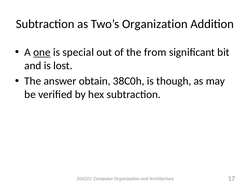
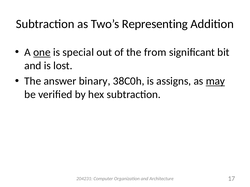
Two’s Organization: Organization -> Representing
obtain: obtain -> binary
though: though -> assigns
may underline: none -> present
